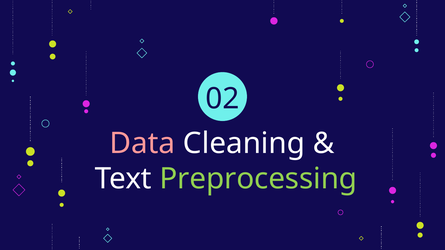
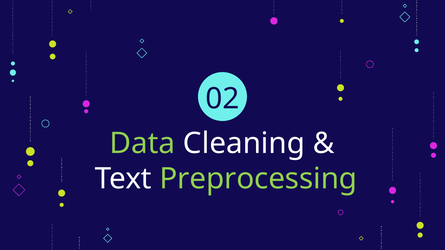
Data colour: pink -> light green
